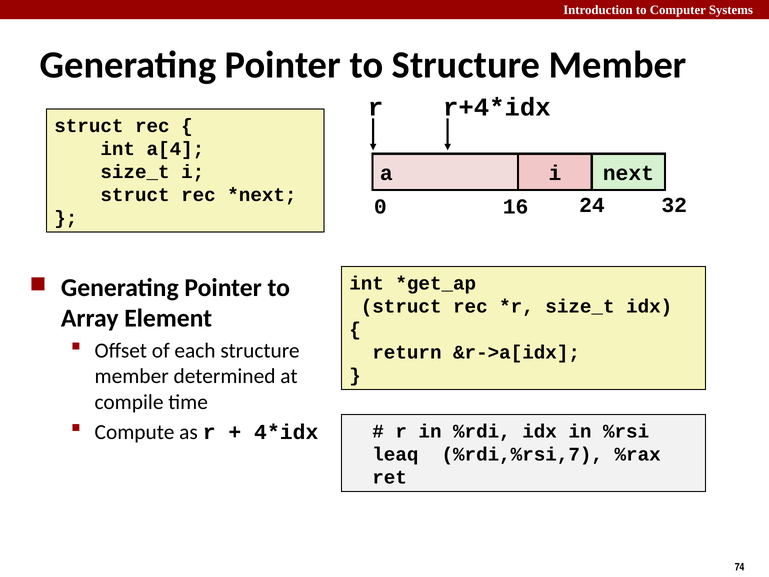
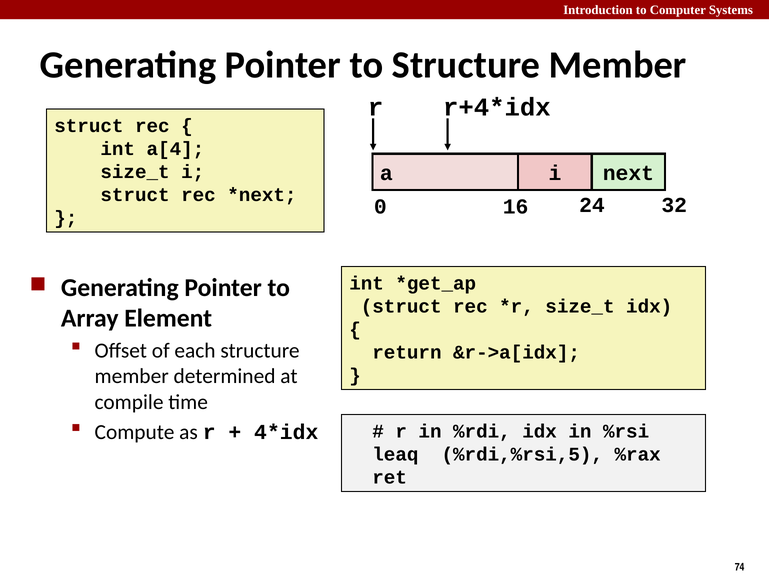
%rdi,%rsi,7: %rdi,%rsi,7 -> %rdi,%rsi,5
